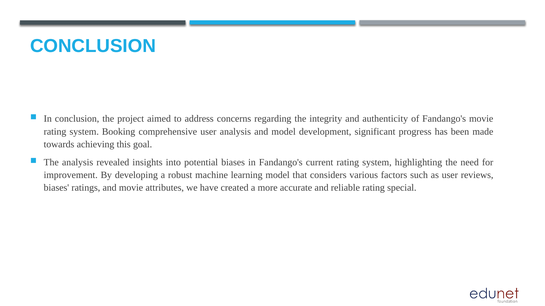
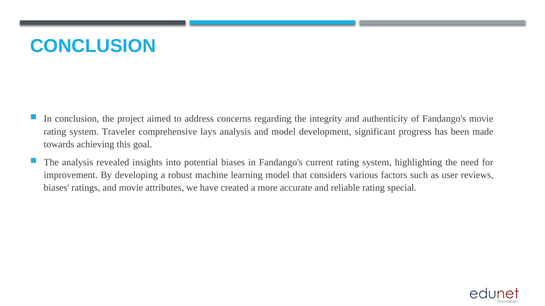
Booking: Booking -> Traveler
comprehensive user: user -> lays
